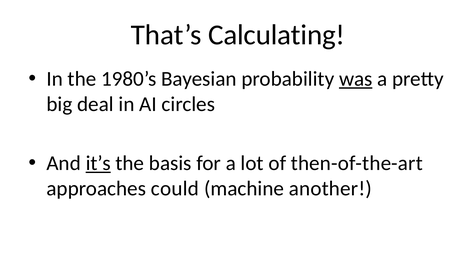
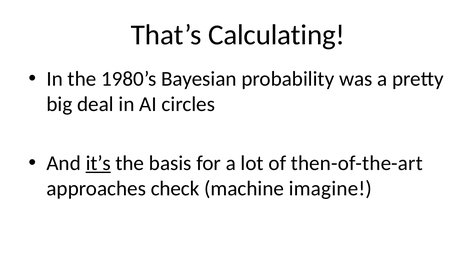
was underline: present -> none
could: could -> check
another: another -> imagine
